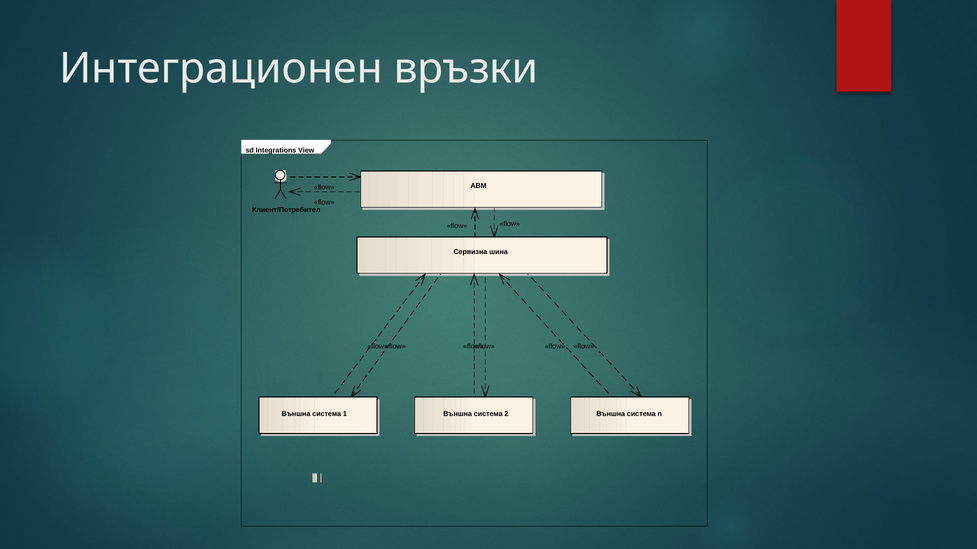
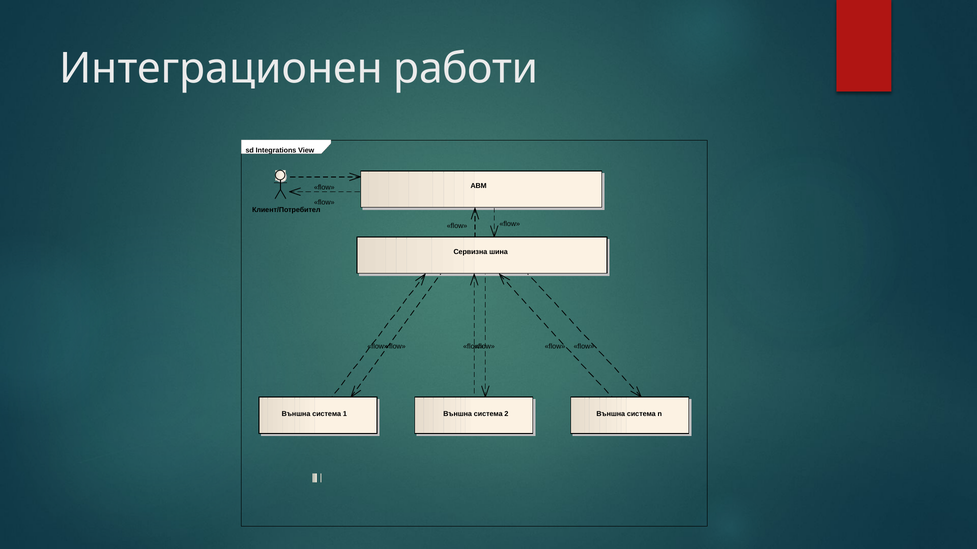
връзки: връзки -> работи
